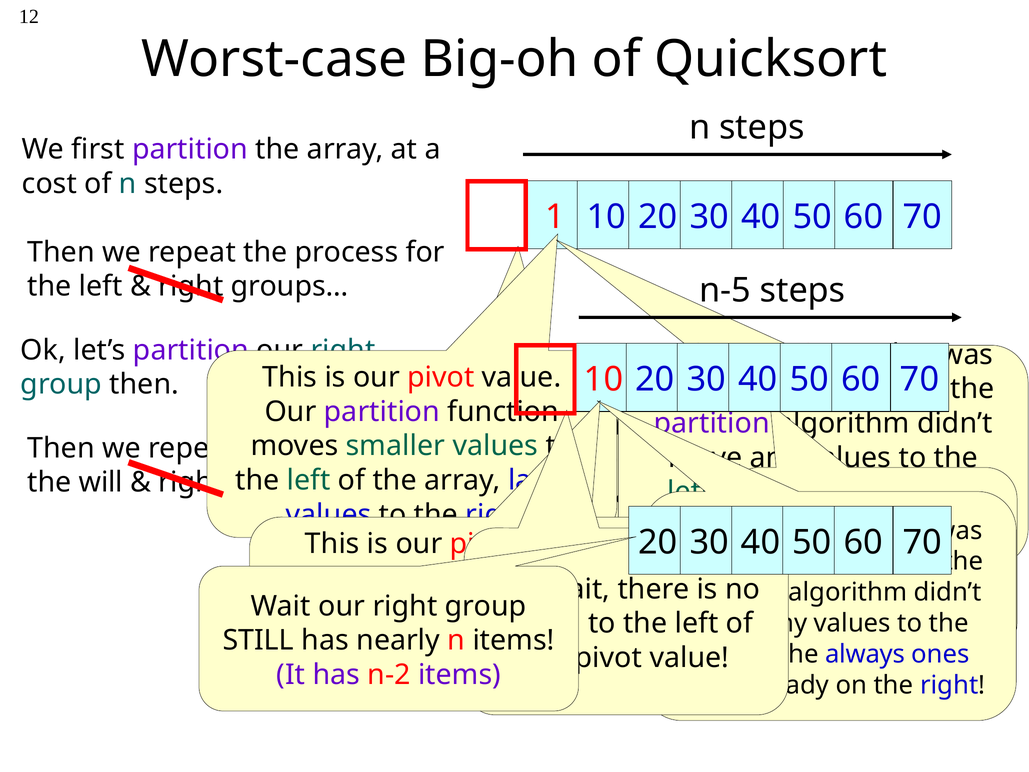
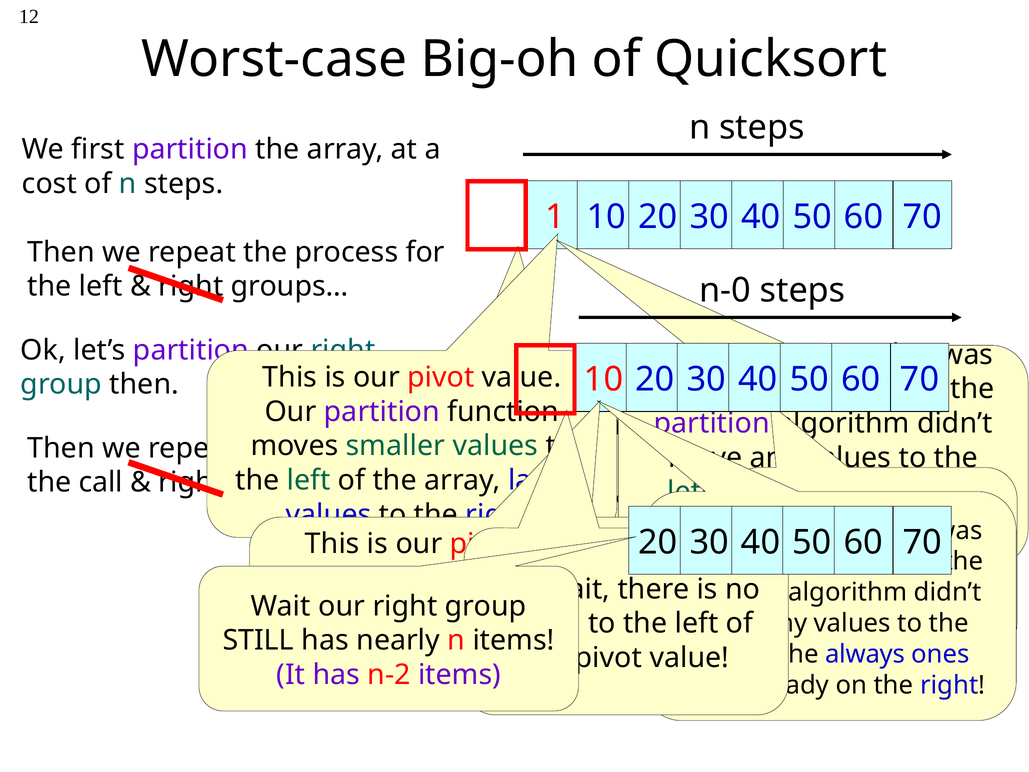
n-5: n-5 -> n-0
will: will -> call
